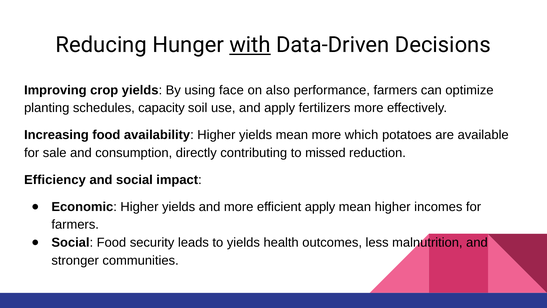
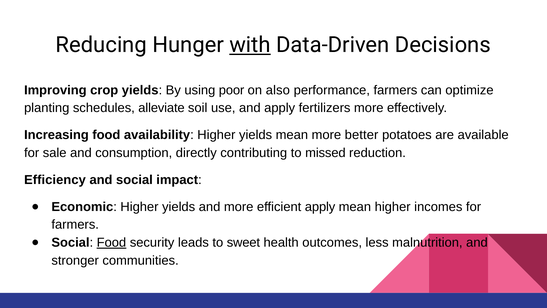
face: face -> poor
capacity: capacity -> alleviate
which: which -> better
Food at (111, 242) underline: none -> present
to yields: yields -> sweet
